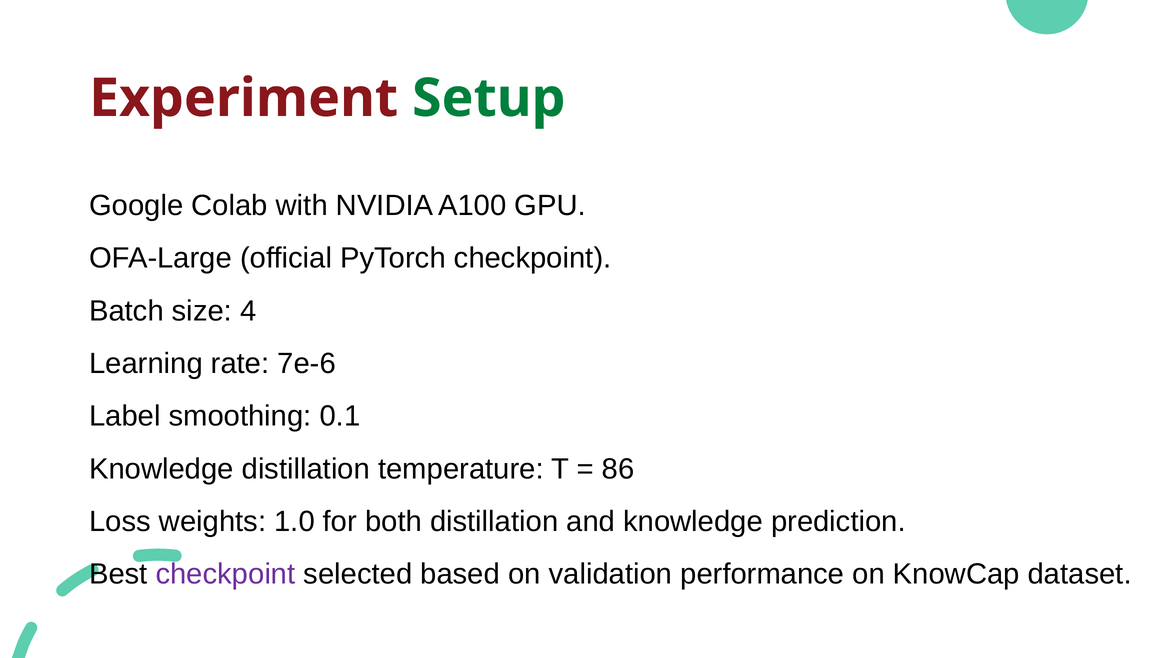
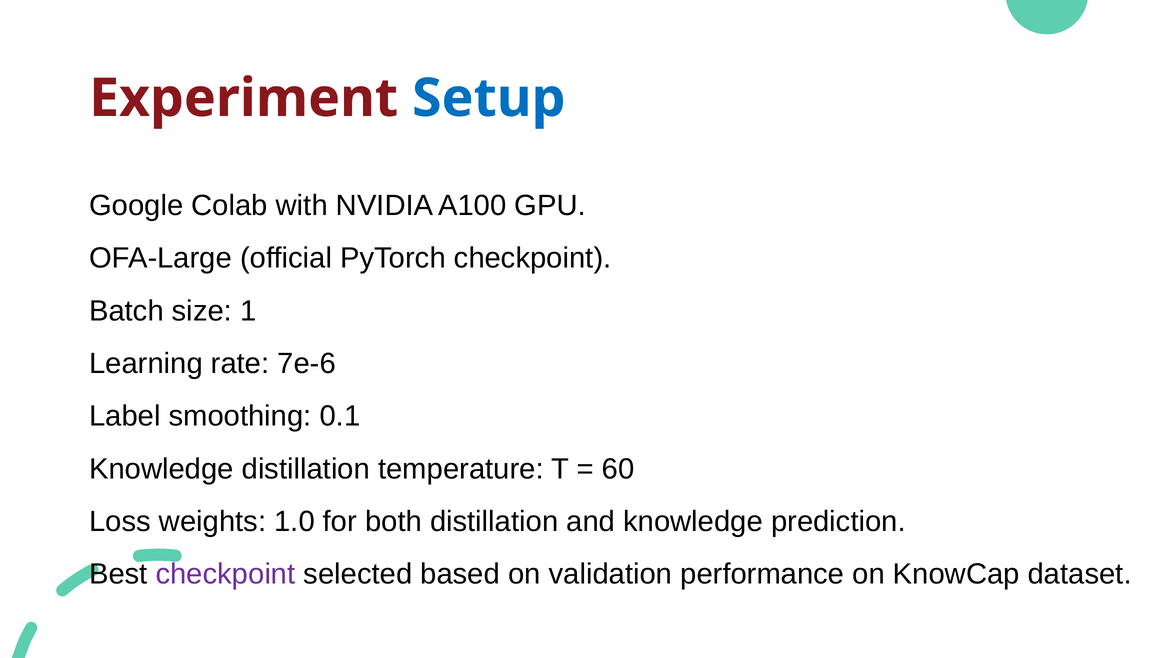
Setup colour: green -> blue
4: 4 -> 1
86: 86 -> 60
